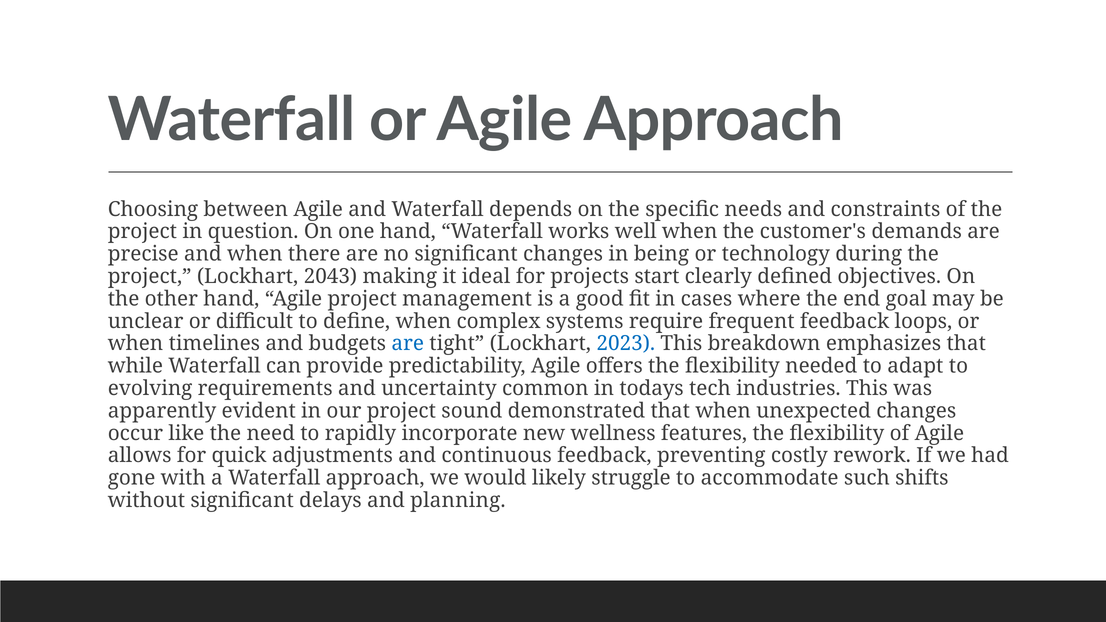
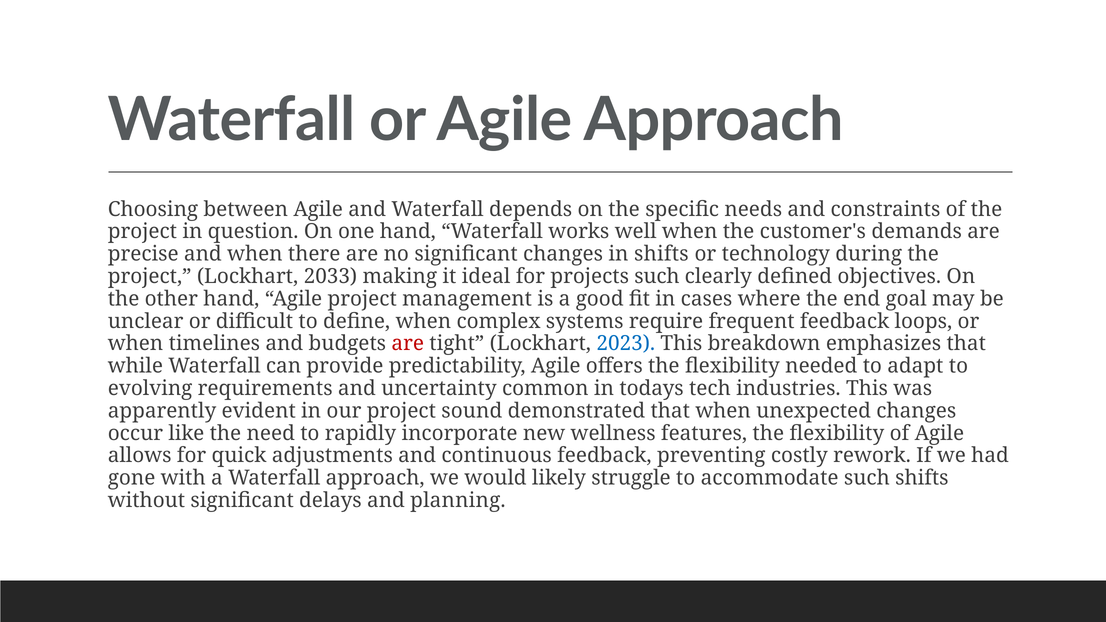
in being: being -> shifts
2043: 2043 -> 2033
projects start: start -> such
are at (408, 344) colour: blue -> red
